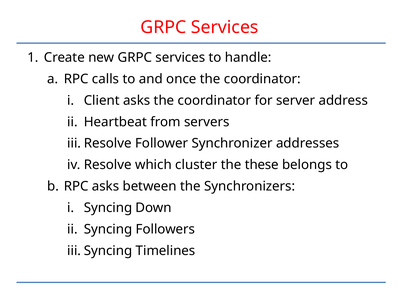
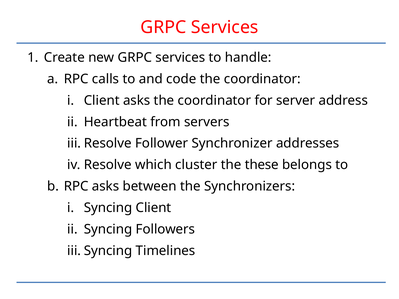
once: once -> code
Syncing Down: Down -> Client
